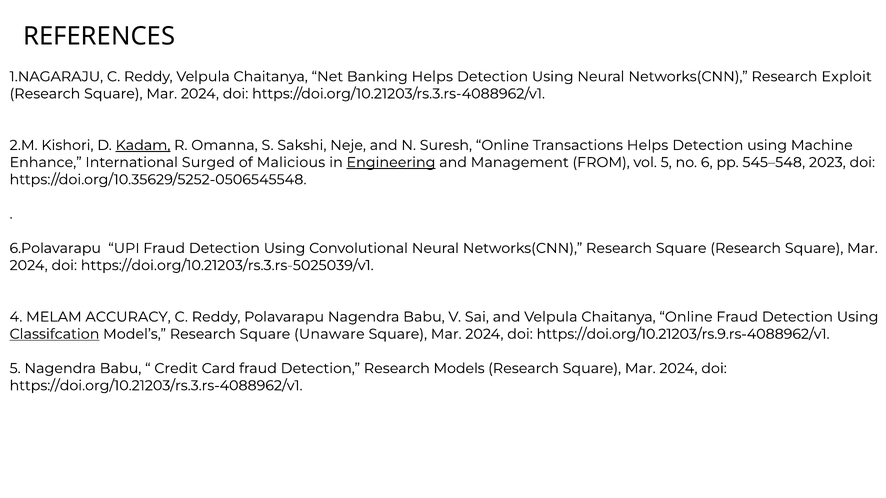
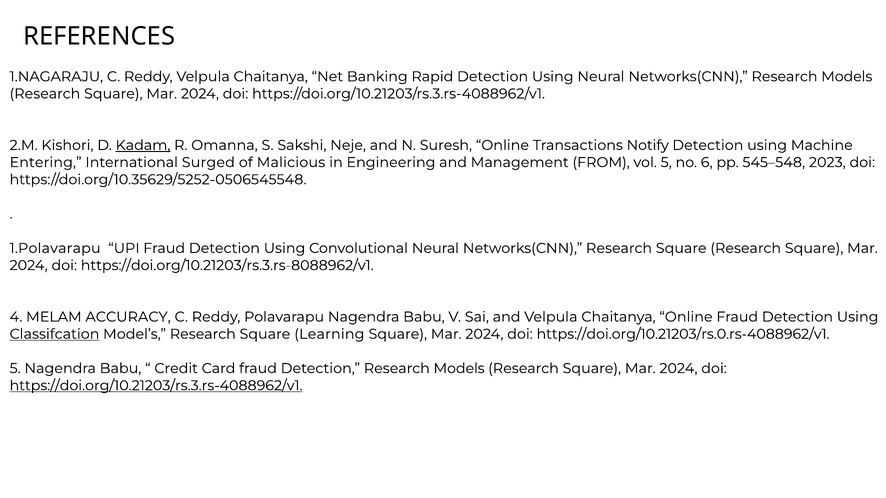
Banking Helps: Helps -> Rapid
Networks(CNN Research Exploit: Exploit -> Models
Transactions Helps: Helps -> Notify
Enhance: Enhance -> Entering
Engineering underline: present -> none
6.Polavarapu: 6.Polavarapu -> 1.Polavarapu
https://doi.org/10.21203/rs.3.rs-5025039/v1: https://doi.org/10.21203/rs.3.rs-5025039/v1 -> https://doi.org/10.21203/rs.3.rs-8088962/v1
Unaware: Unaware -> Learning
https://doi.org/10.21203/rs.9.rs-4088962/v1: https://doi.org/10.21203/rs.9.rs-4088962/v1 -> https://doi.org/10.21203/rs.0.rs-4088962/v1
https://doi.org/10.21203/rs.3.rs-4088962/v1 at (156, 386) underline: none -> present
